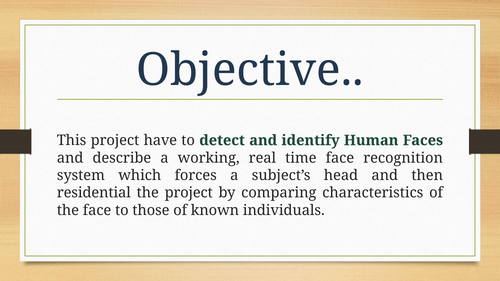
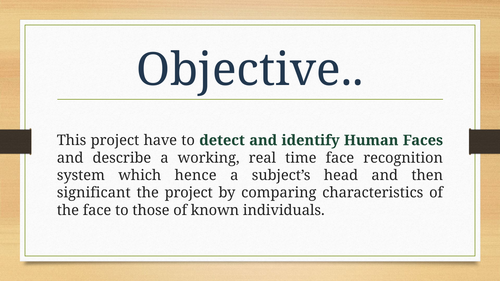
forces: forces -> hence
residential: residential -> significant
